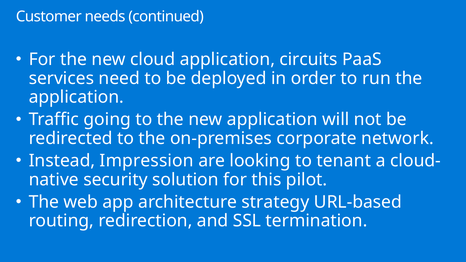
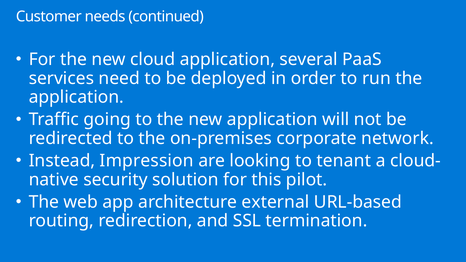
circuits: circuits -> several
strategy: strategy -> external
